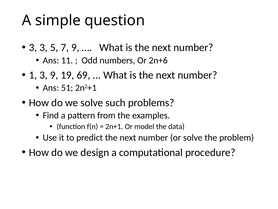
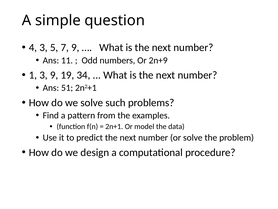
3 at (33, 47): 3 -> 4
2n+6: 2n+6 -> 2n+9
69: 69 -> 34
